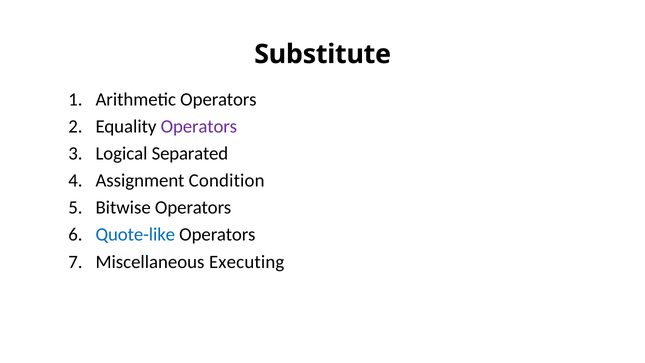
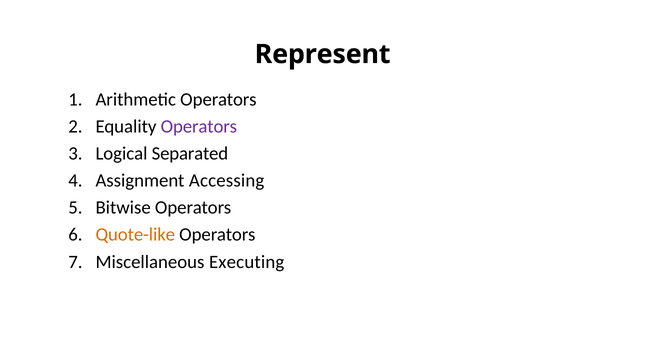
Substitute: Substitute -> Represent
Condition: Condition -> Accessing
Quote-like colour: blue -> orange
